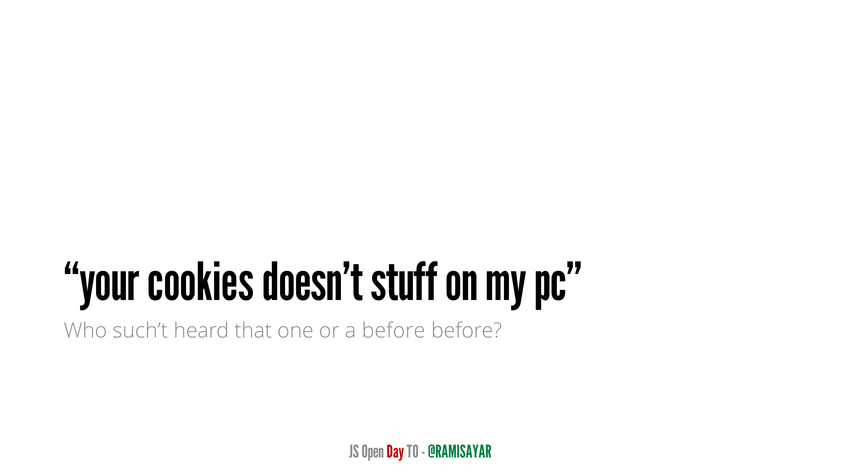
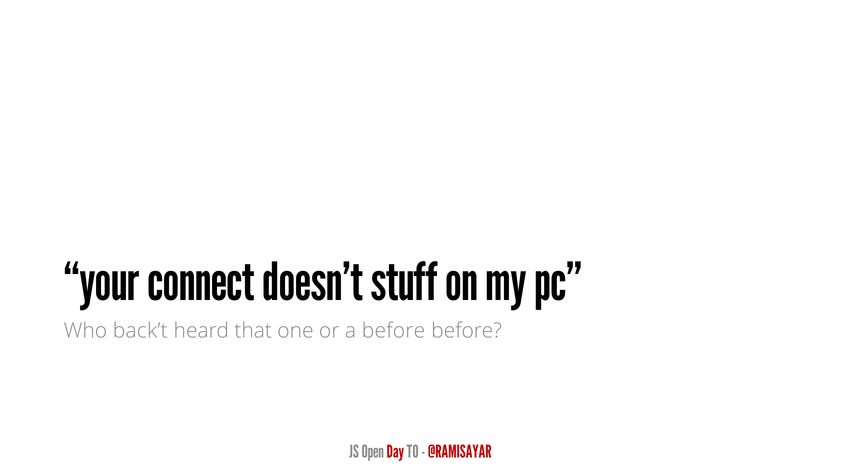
cookies: cookies -> connect
such’t: such’t -> back’t
@RAMISAYAR colour: green -> red
